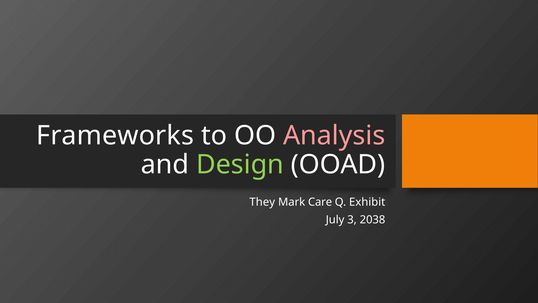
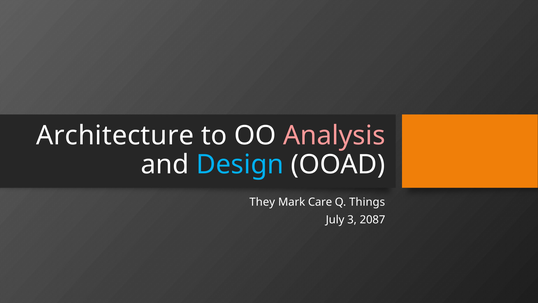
Frameworks: Frameworks -> Architecture
Design colour: light green -> light blue
Exhibit: Exhibit -> Things
2038: 2038 -> 2087
